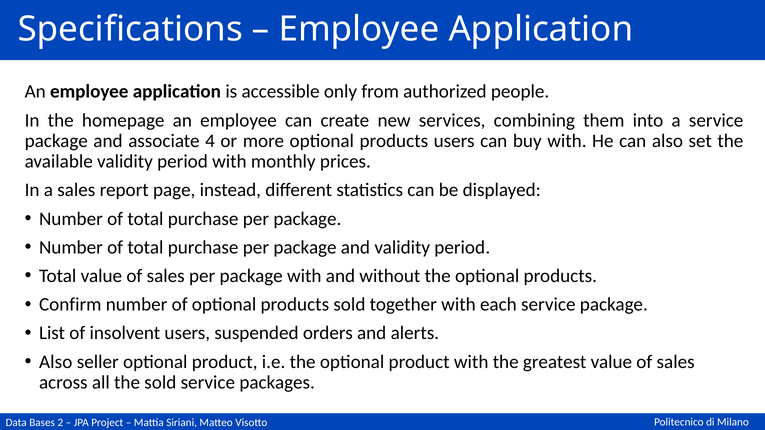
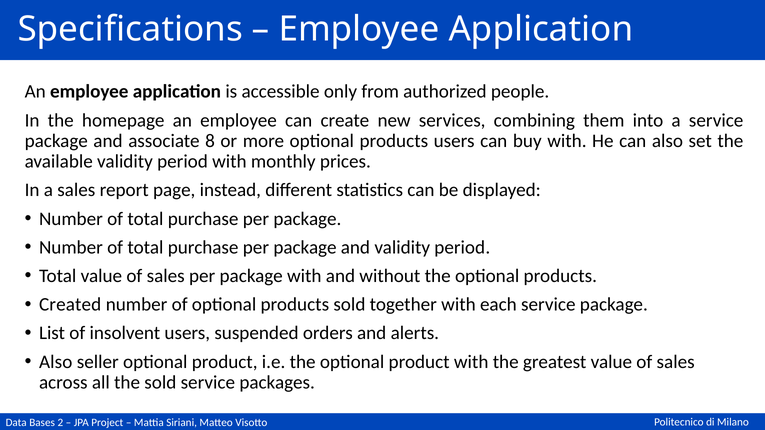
4: 4 -> 8
Confirm: Confirm -> Created
